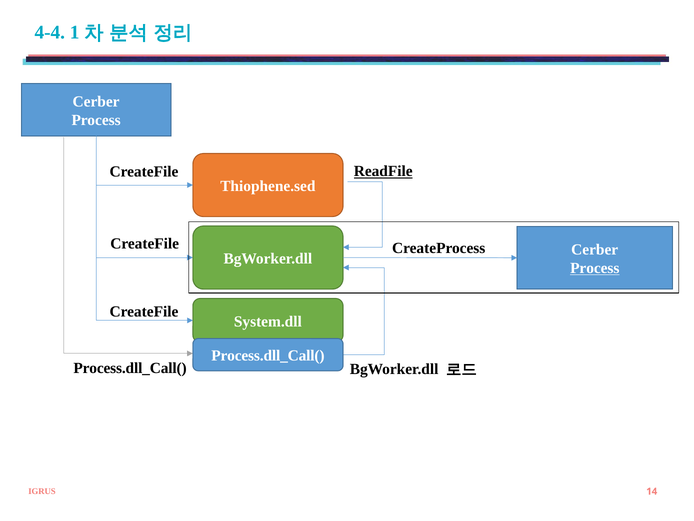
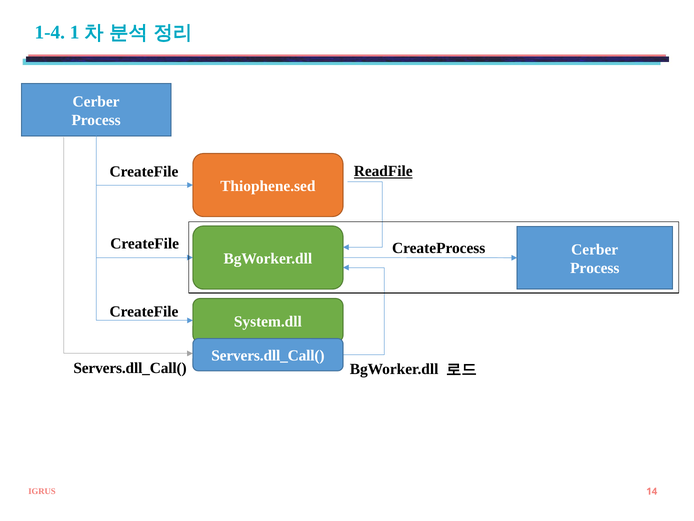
4-4: 4-4 -> 1-4
Process at (595, 268) underline: present -> none
Process.dll_Call( at (268, 355): Process.dll_Call( -> Servers.dll_Call(
Process.dll_Call( at (130, 368): Process.dll_Call( -> Servers.dll_Call(
